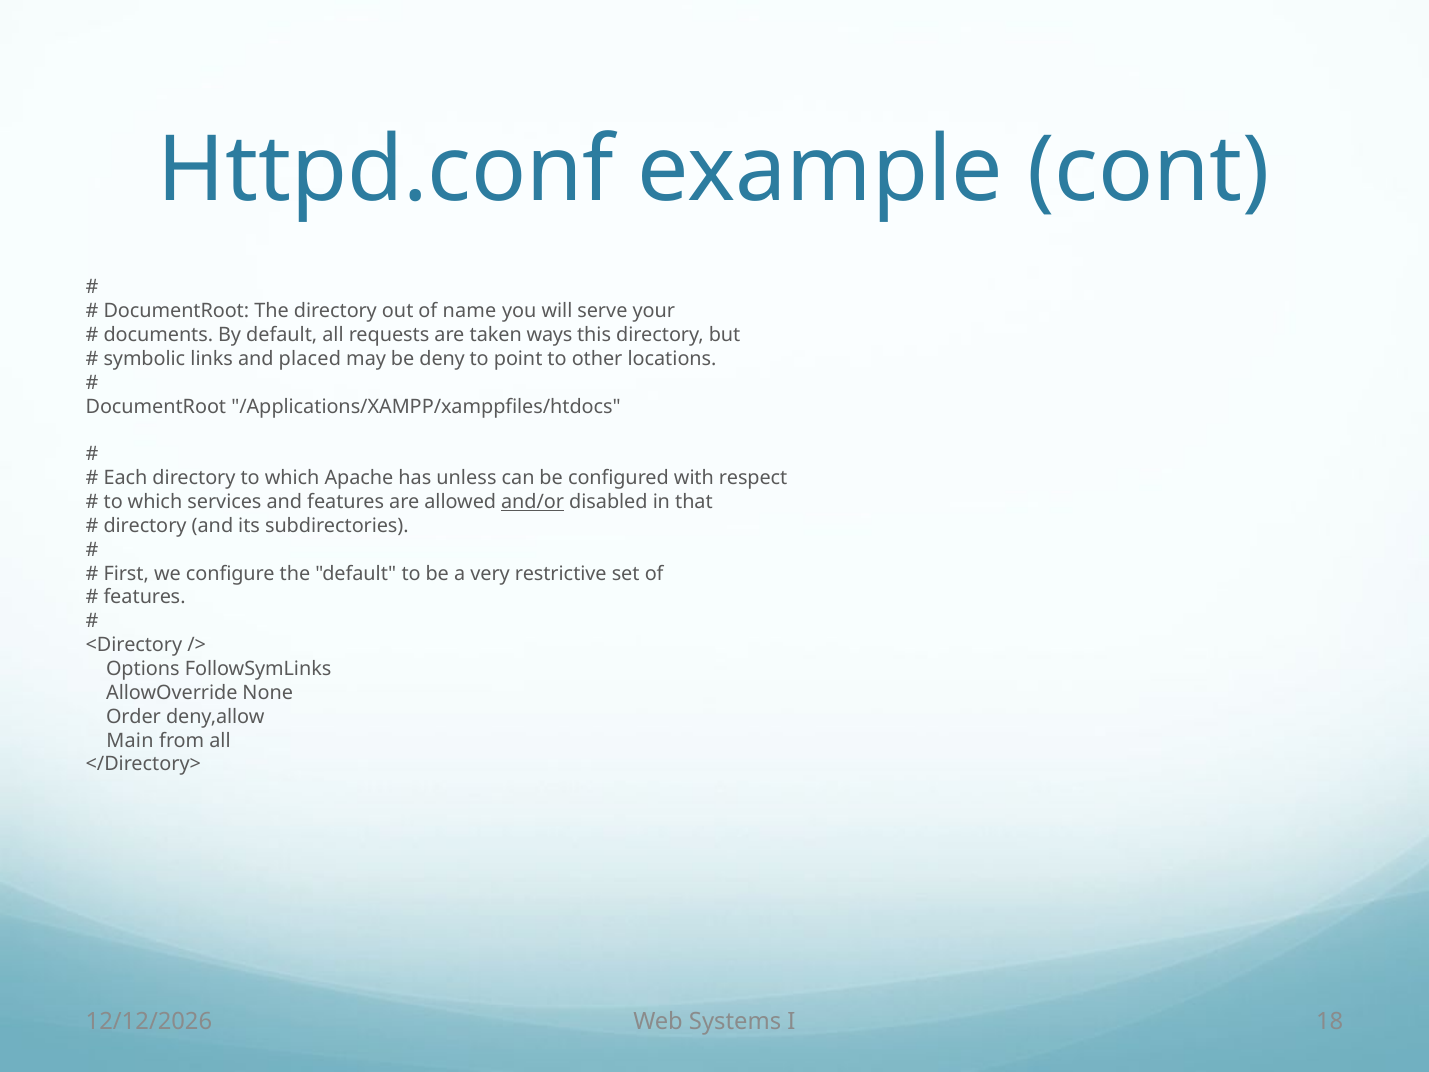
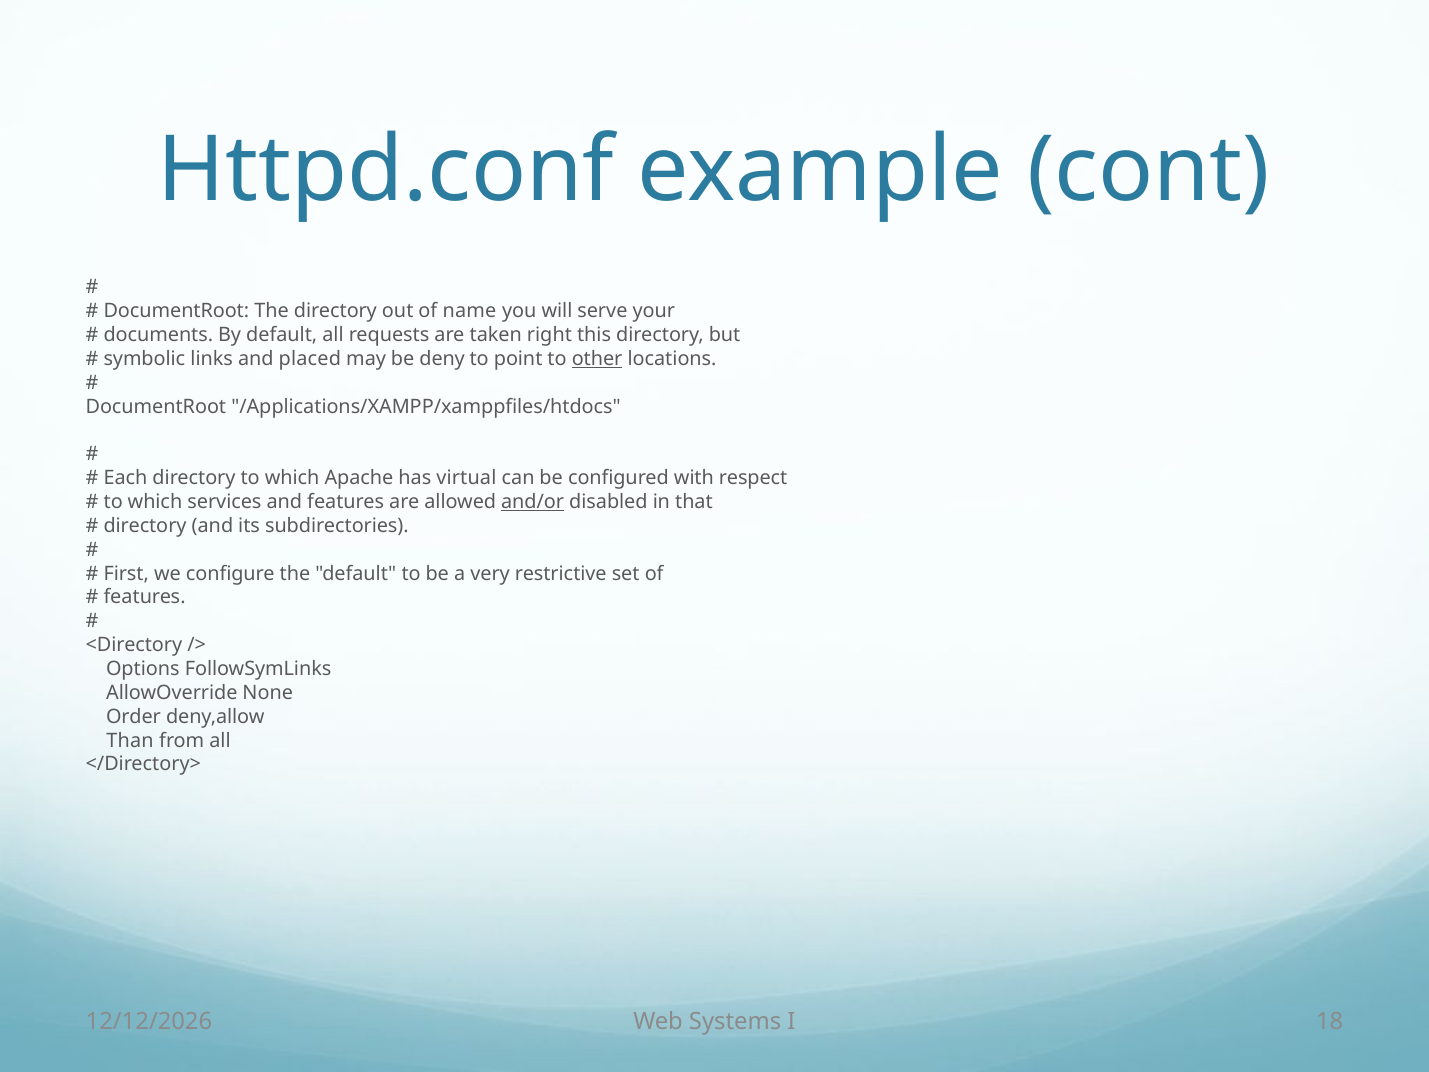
ways: ways -> right
other underline: none -> present
unless: unless -> virtual
Main: Main -> Than
